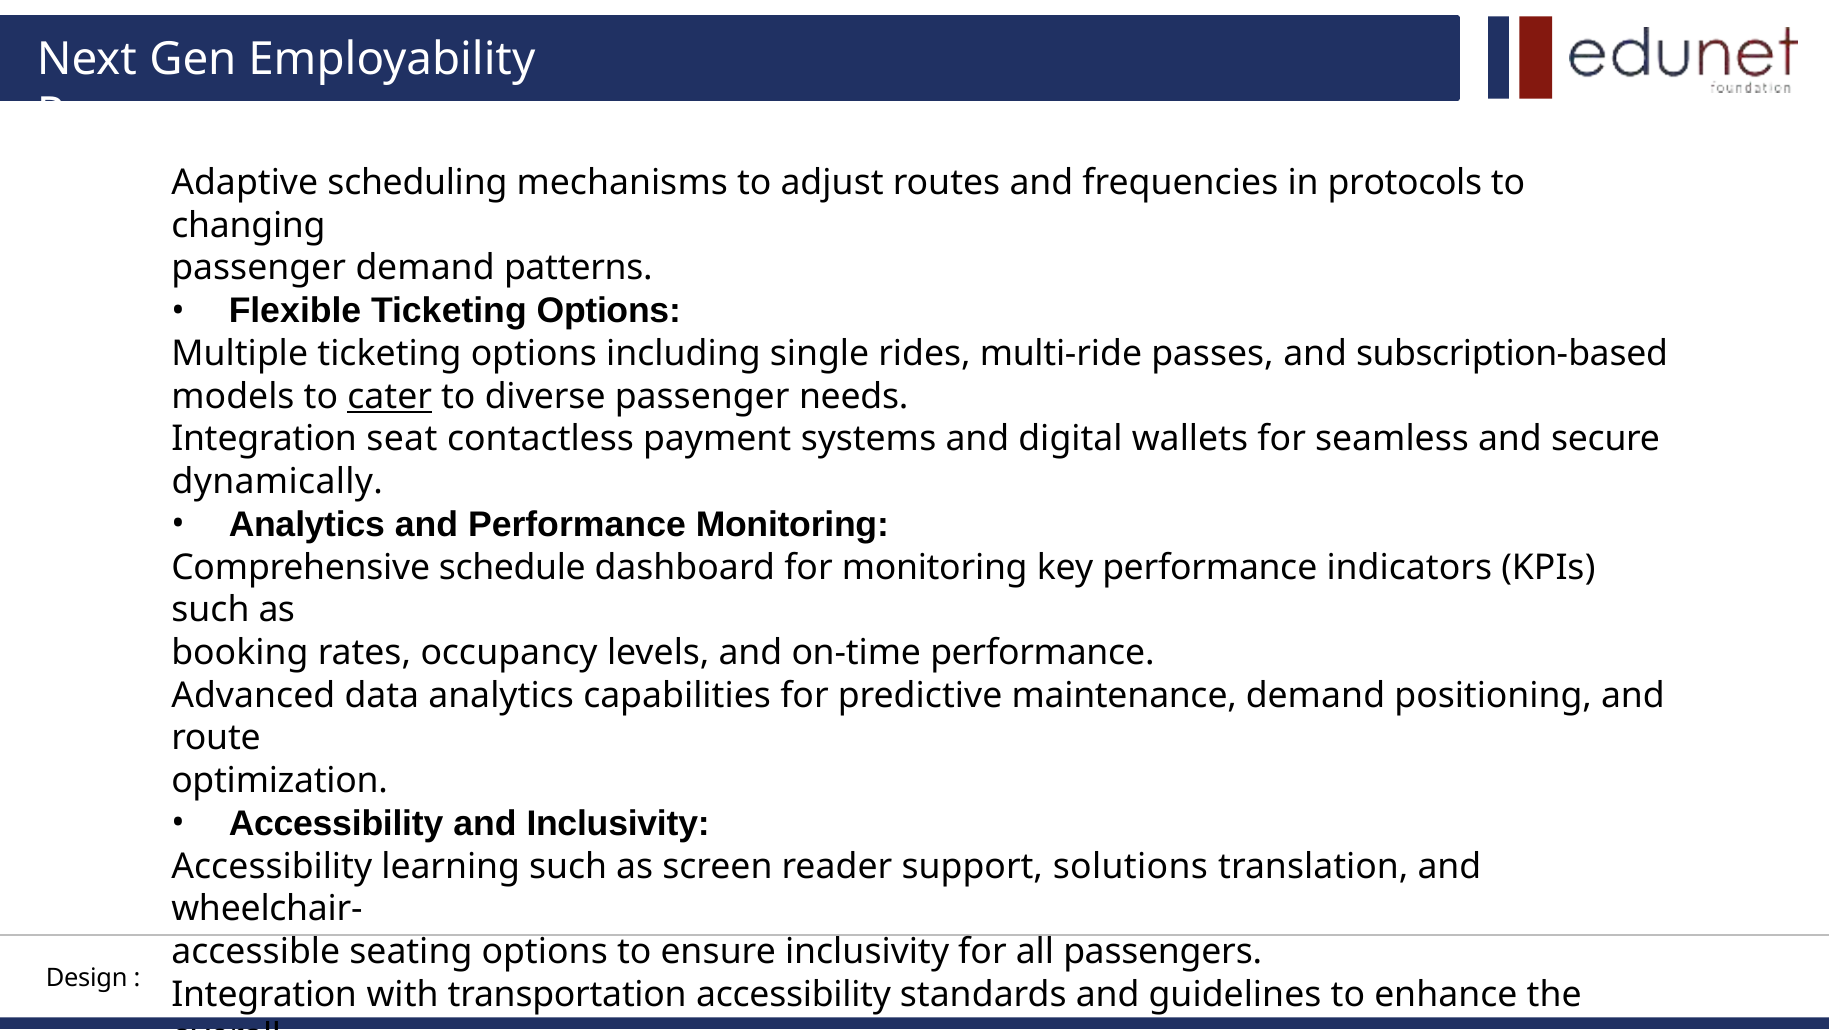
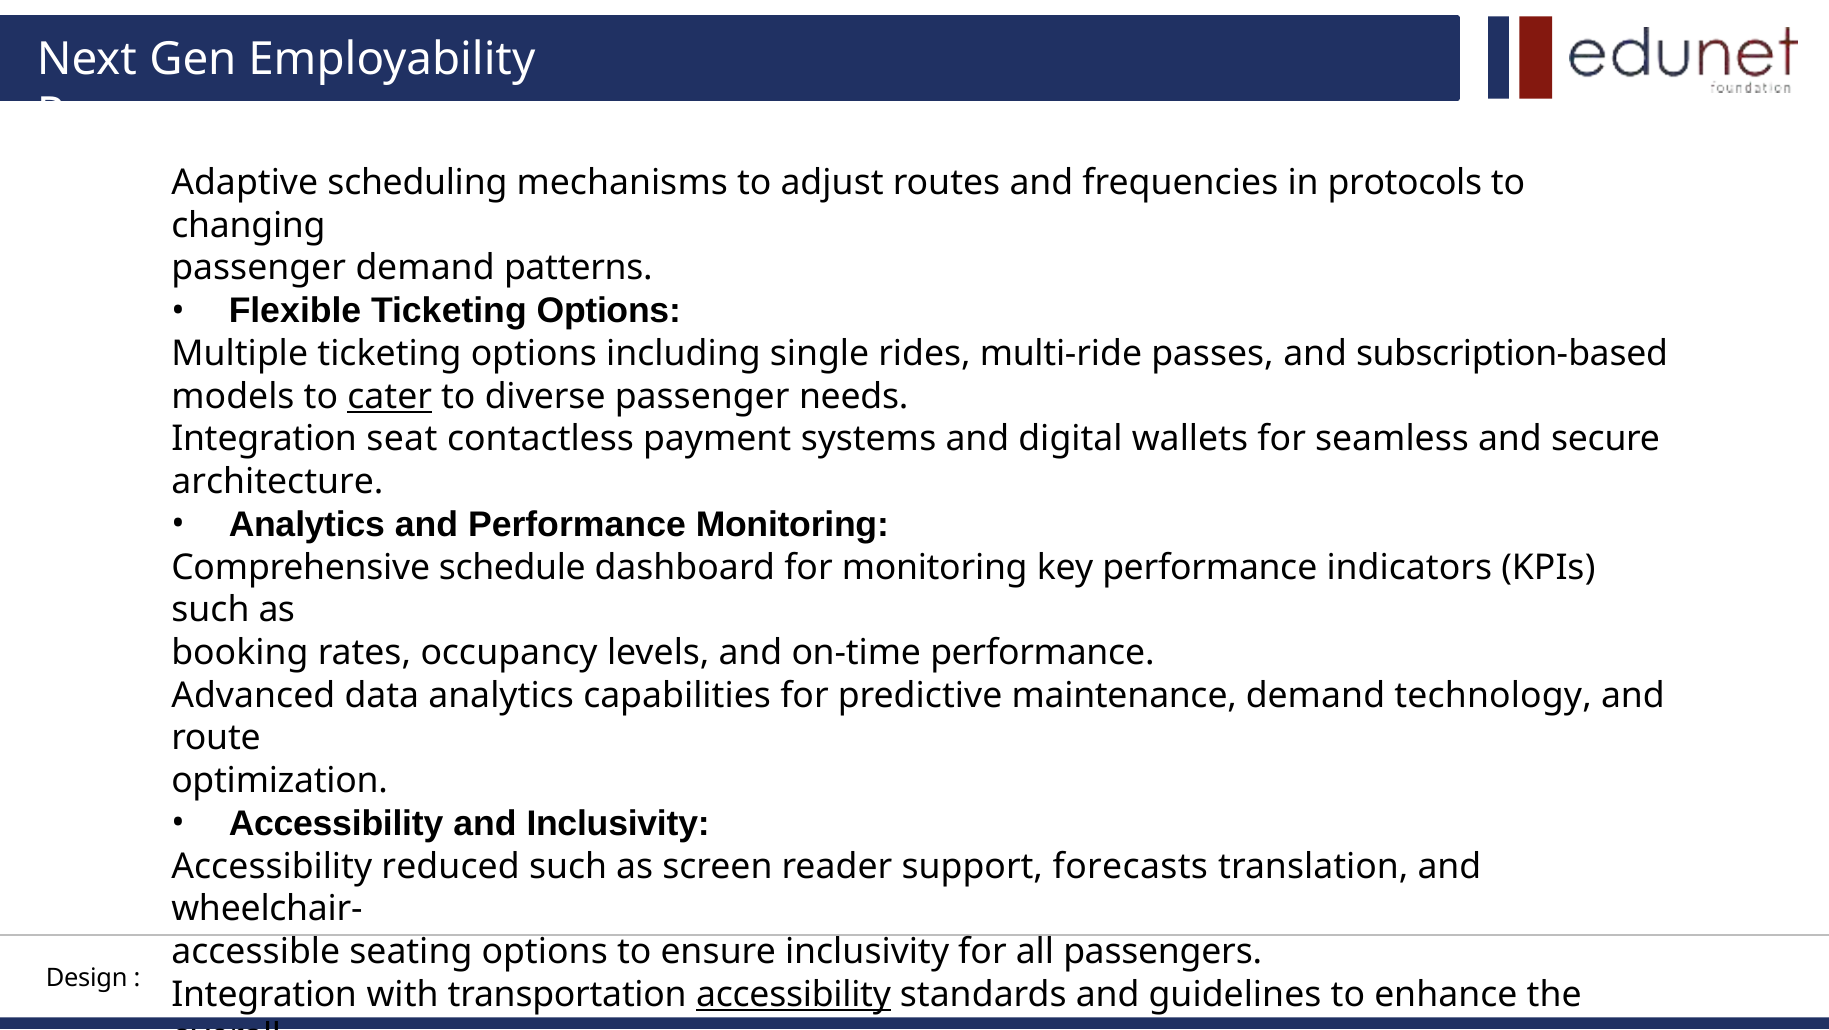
dynamically: dynamically -> architecture
positioning: positioning -> technology
learning: learning -> reduced
solutions: solutions -> forecasts
accessibility at (794, 994) underline: none -> present
